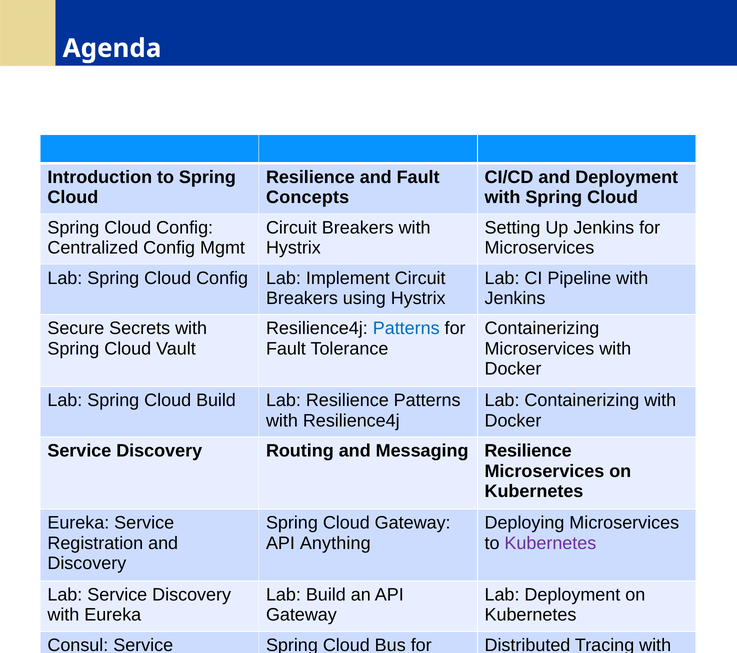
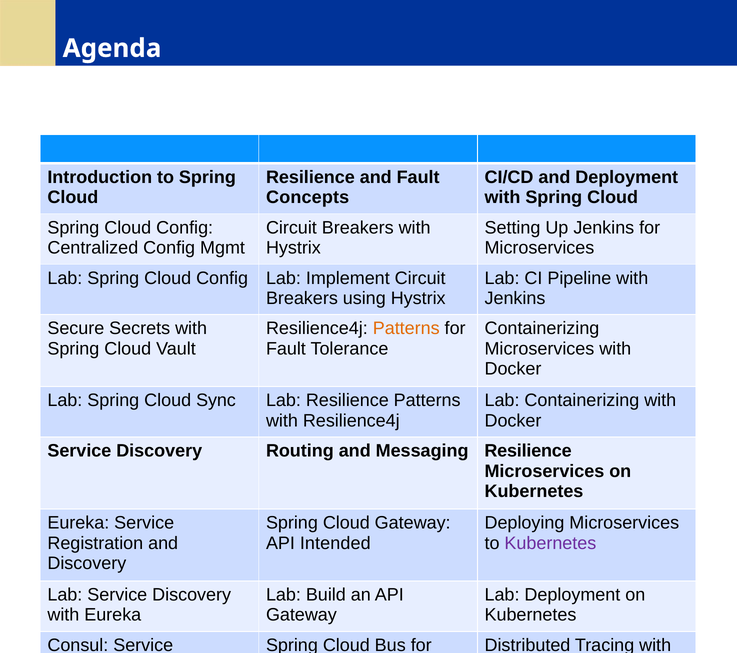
Patterns at (406, 328) colour: blue -> orange
Cloud Build: Build -> Sync
Anything: Anything -> Intended
